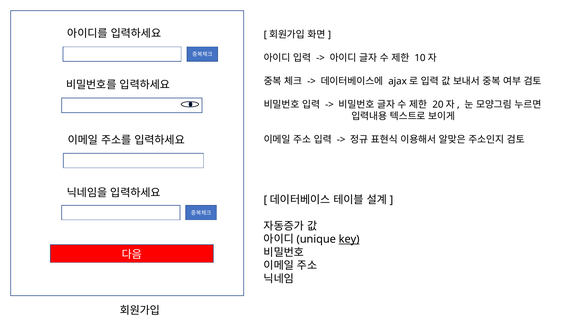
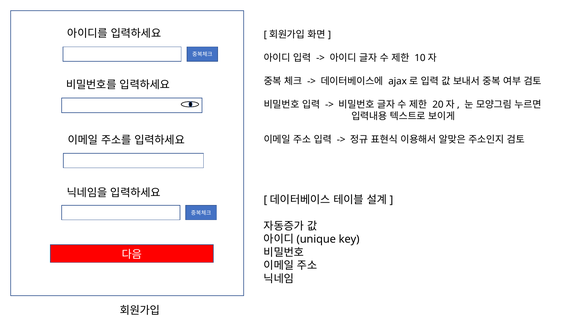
key underline: present -> none
